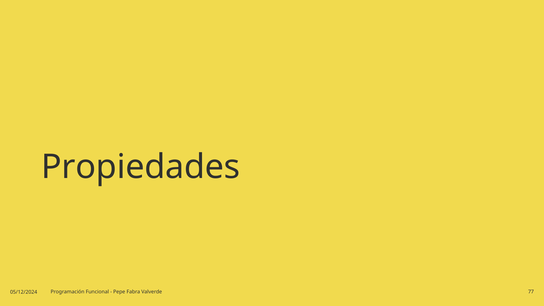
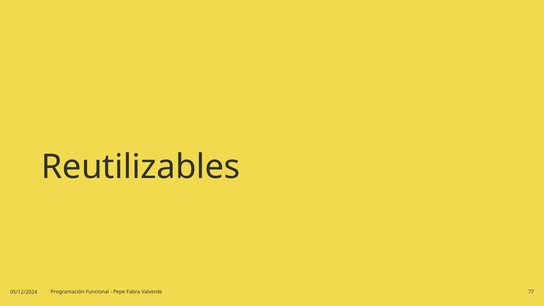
Propiedades: Propiedades -> Reutilizables
